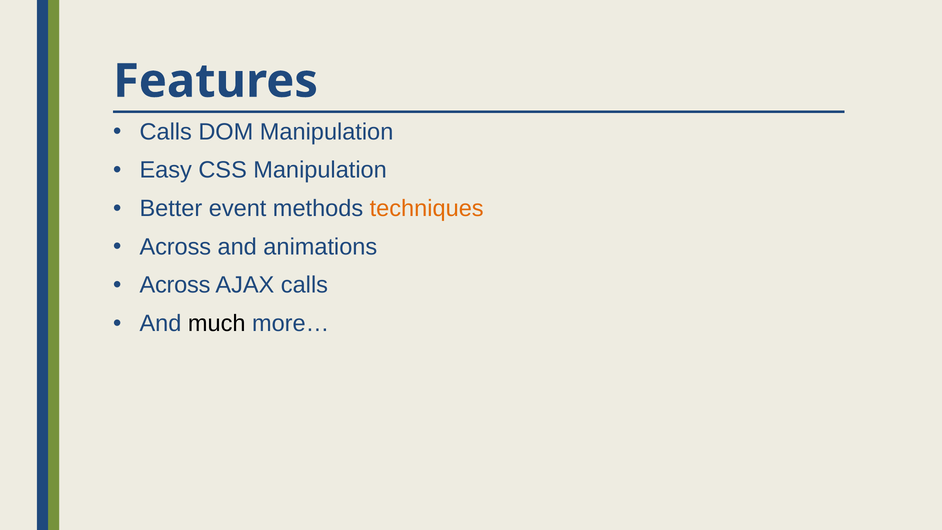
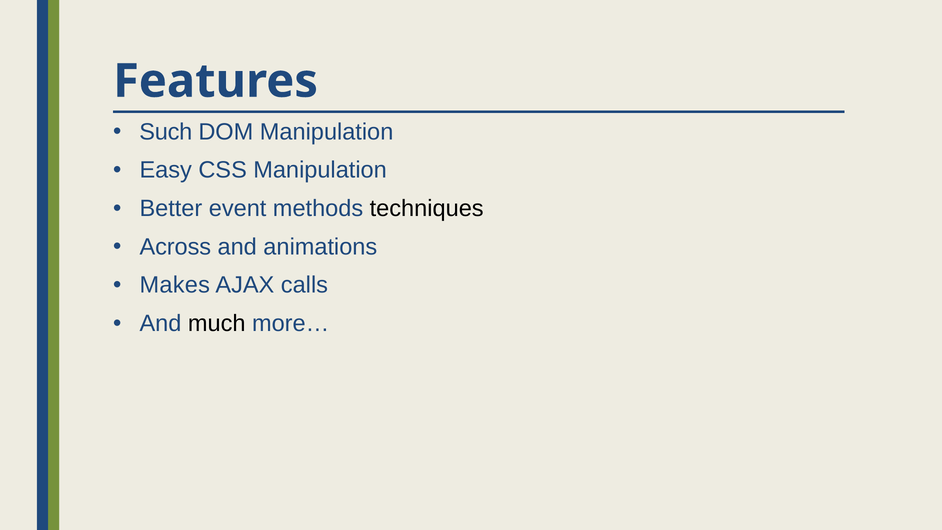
Calls at (166, 132): Calls -> Such
techniques colour: orange -> black
Across at (175, 285): Across -> Makes
